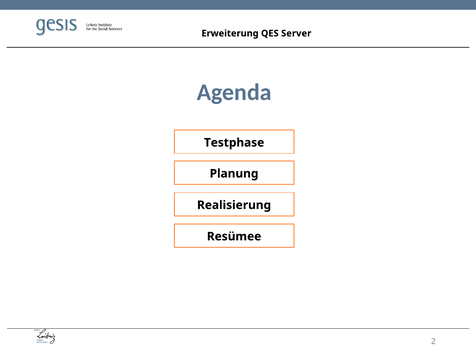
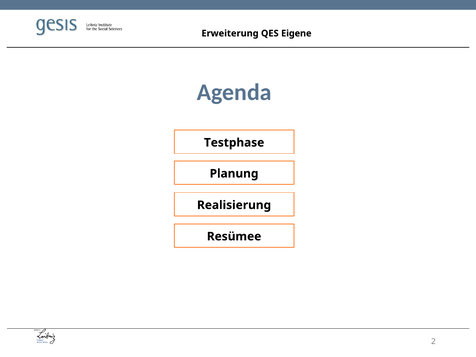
Server: Server -> Eigene
